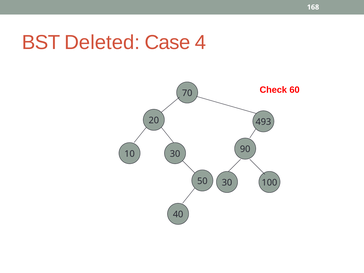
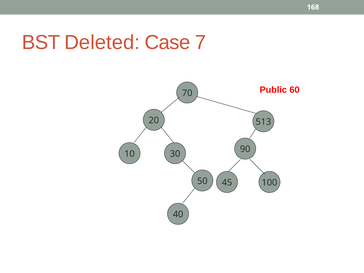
4: 4 -> 7
Check: Check -> Public
493: 493 -> 513
50 30: 30 -> 45
